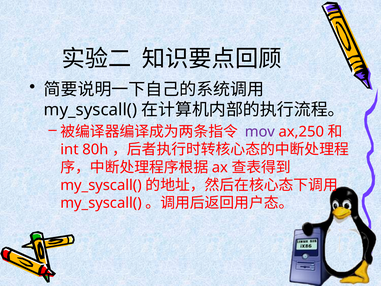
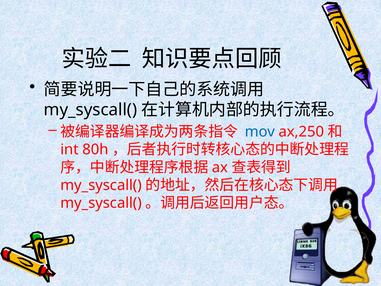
mov colour: purple -> blue
